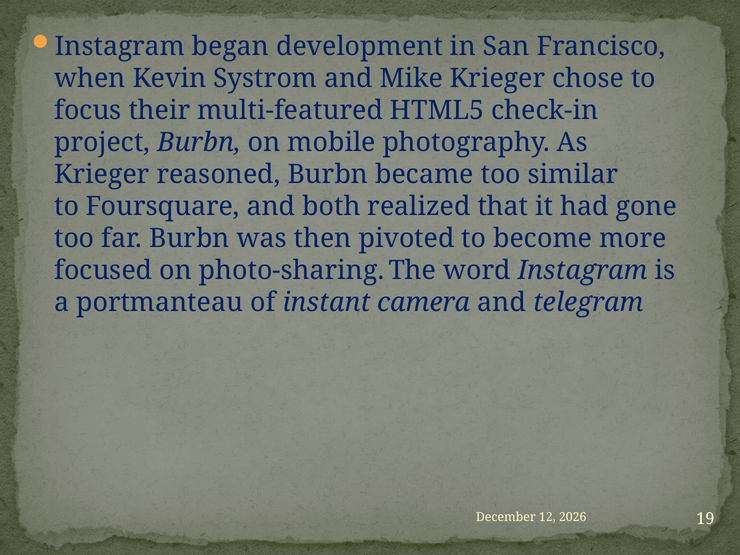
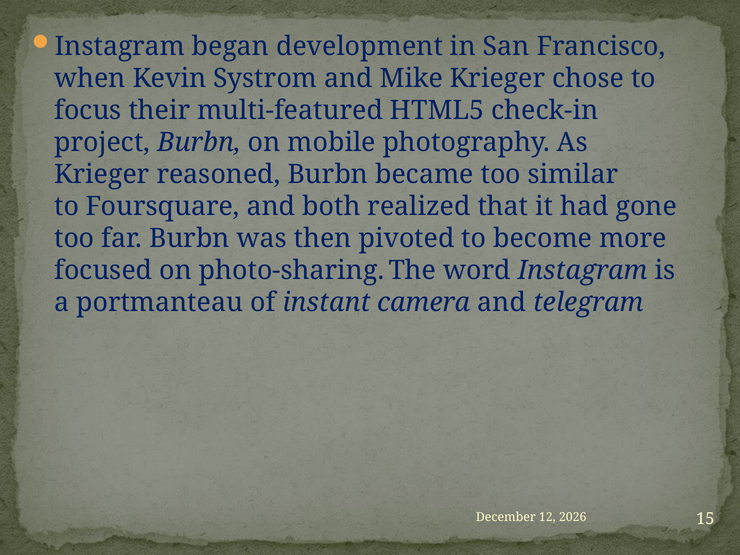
19: 19 -> 15
